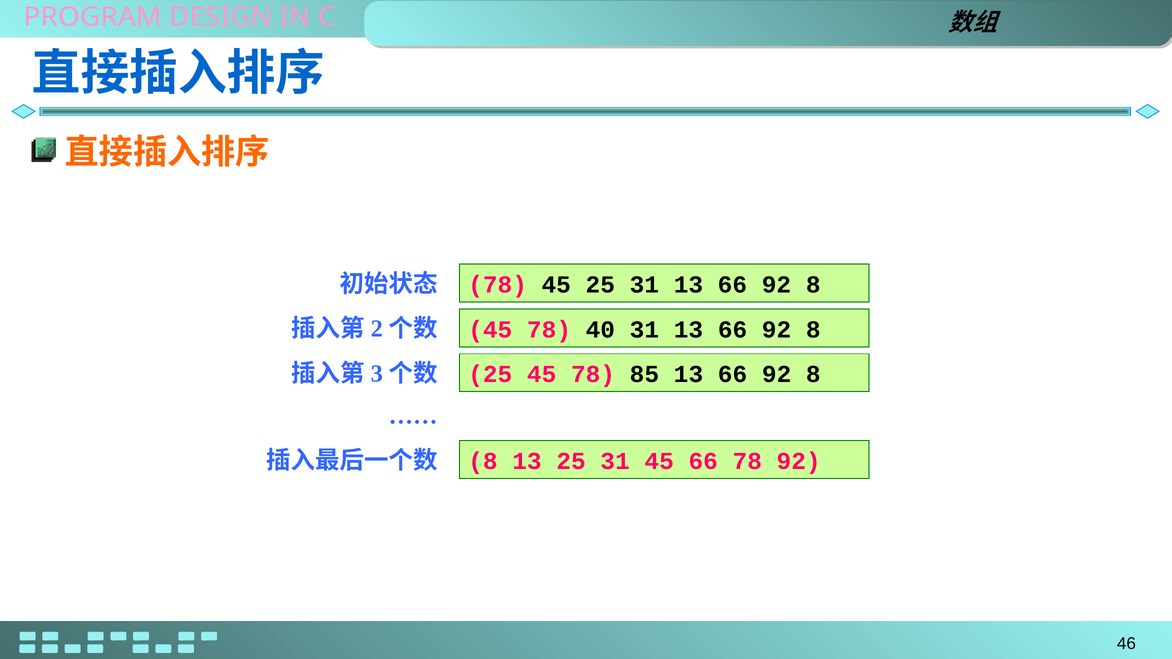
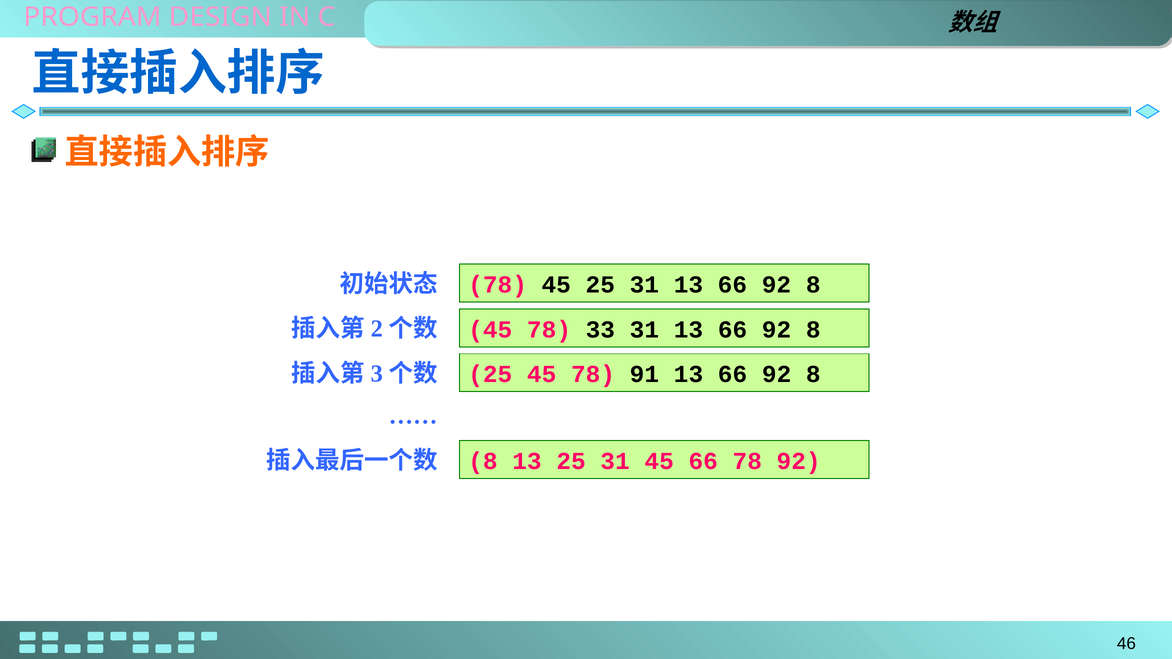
40: 40 -> 33
85: 85 -> 91
